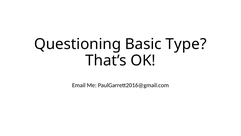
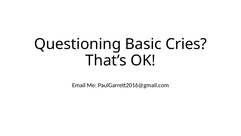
Type: Type -> Cries
